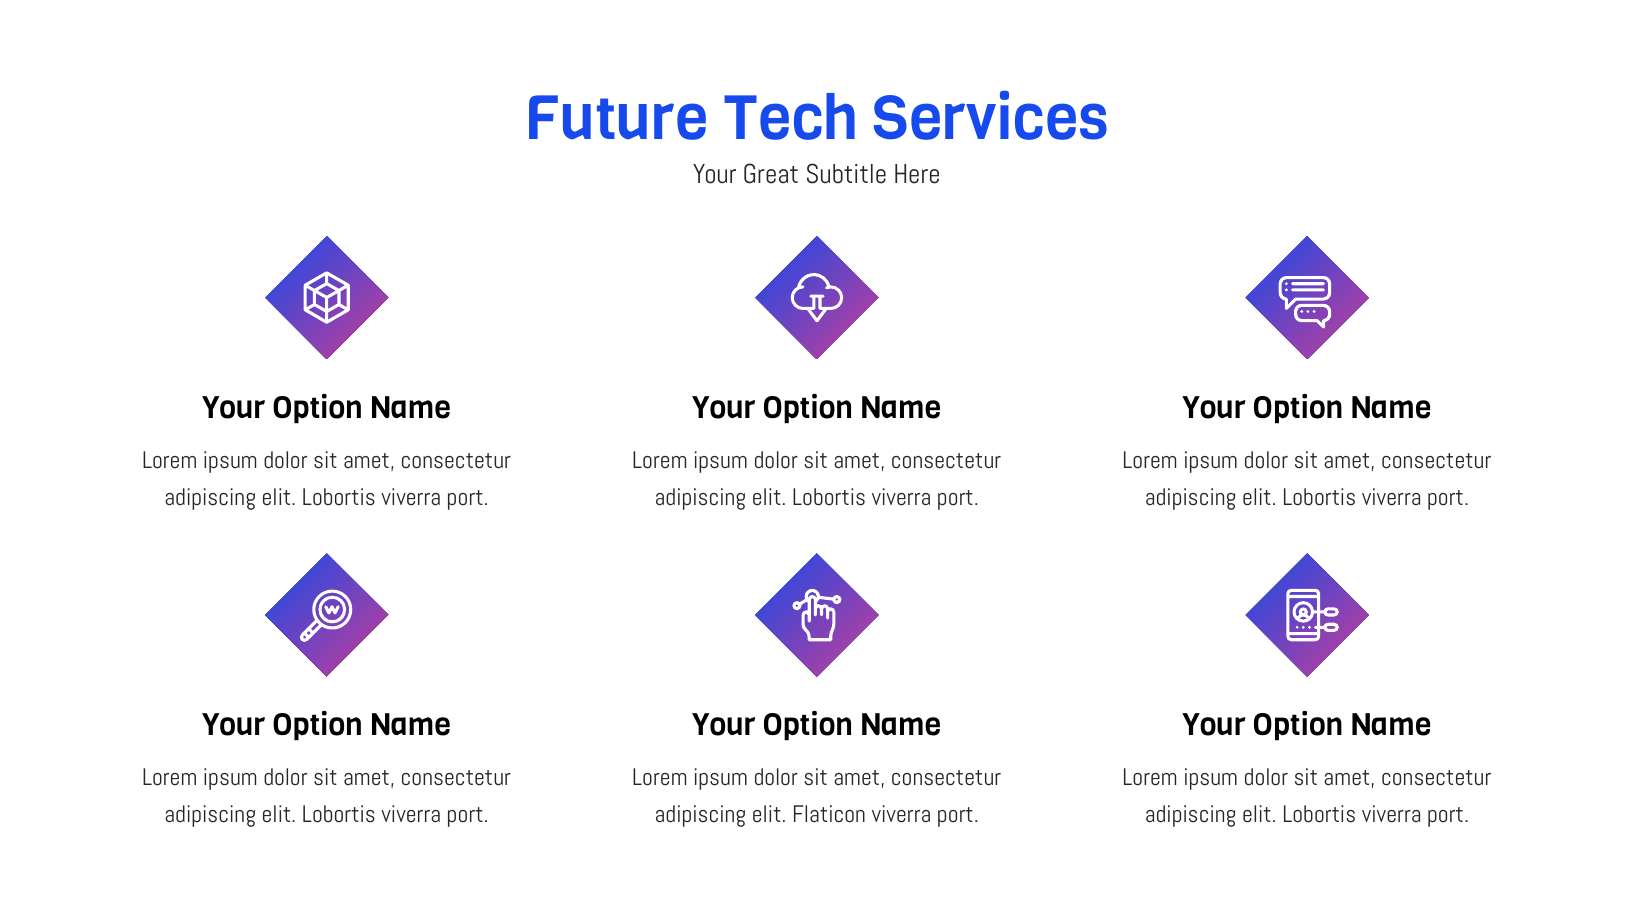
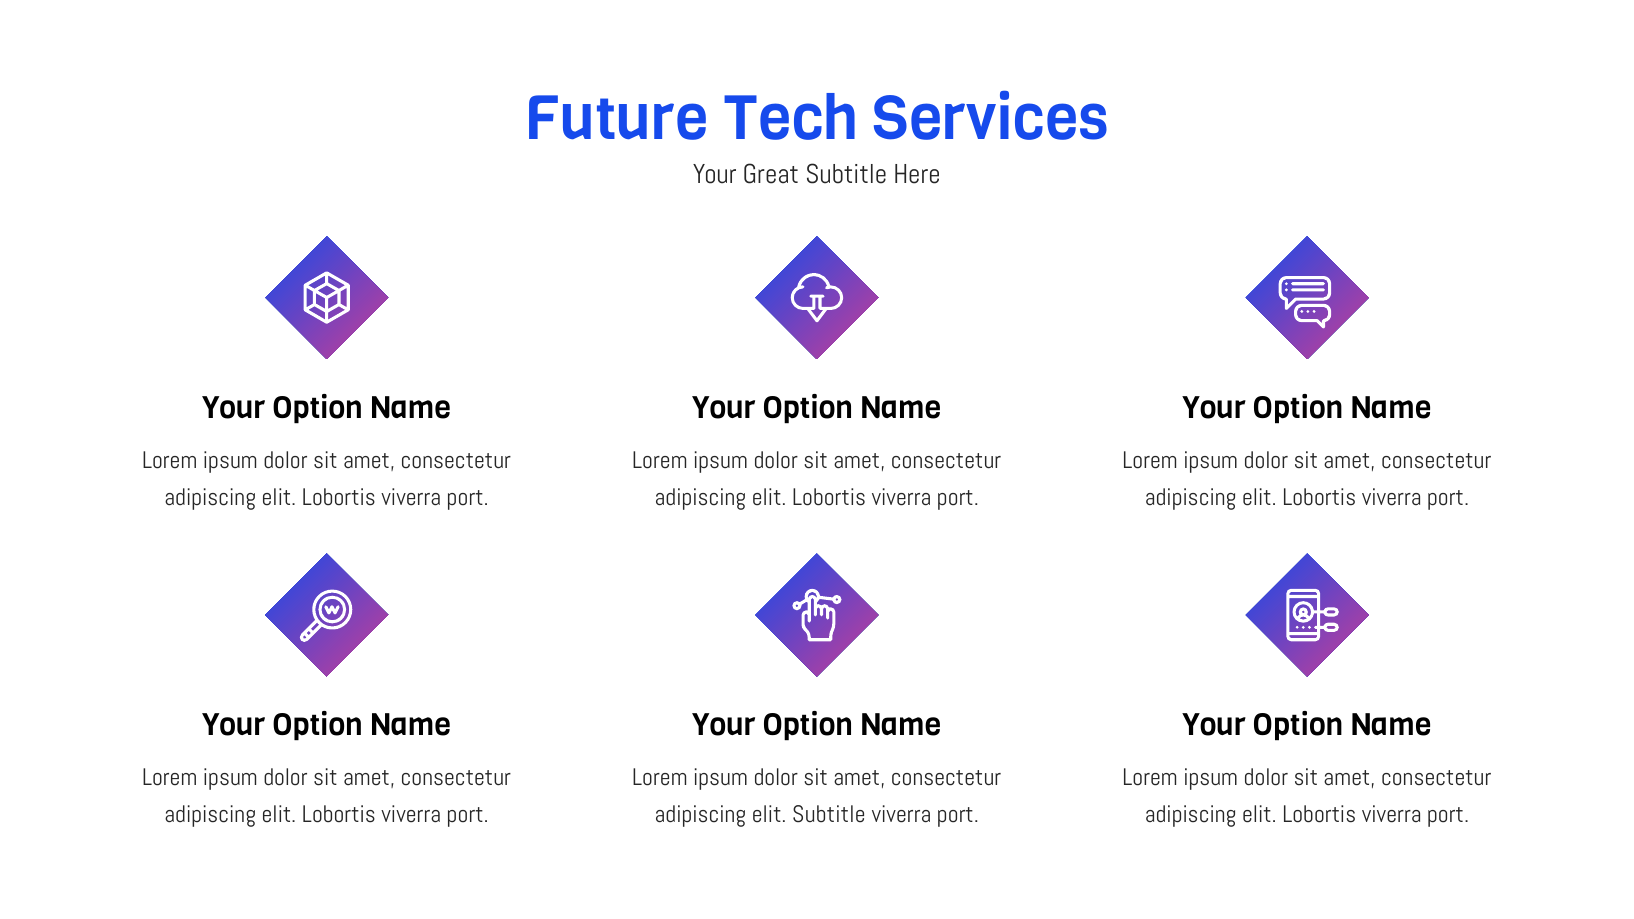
elit Flaticon: Flaticon -> Subtitle
